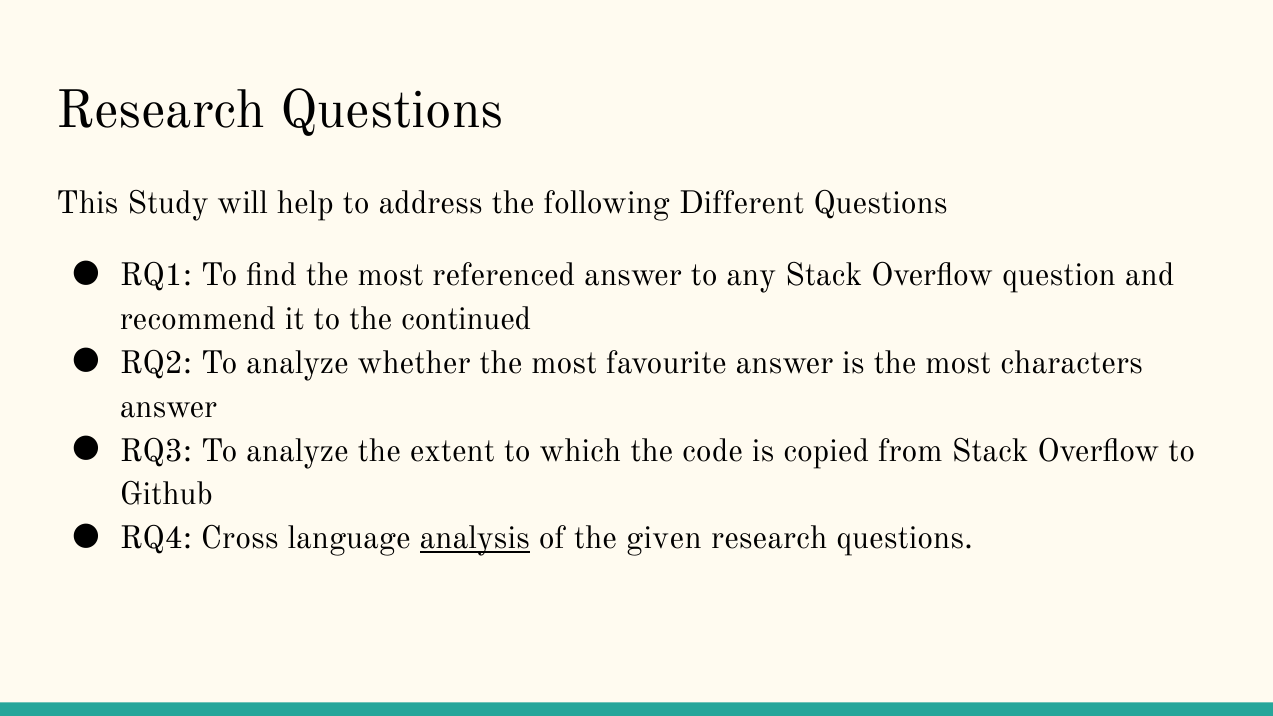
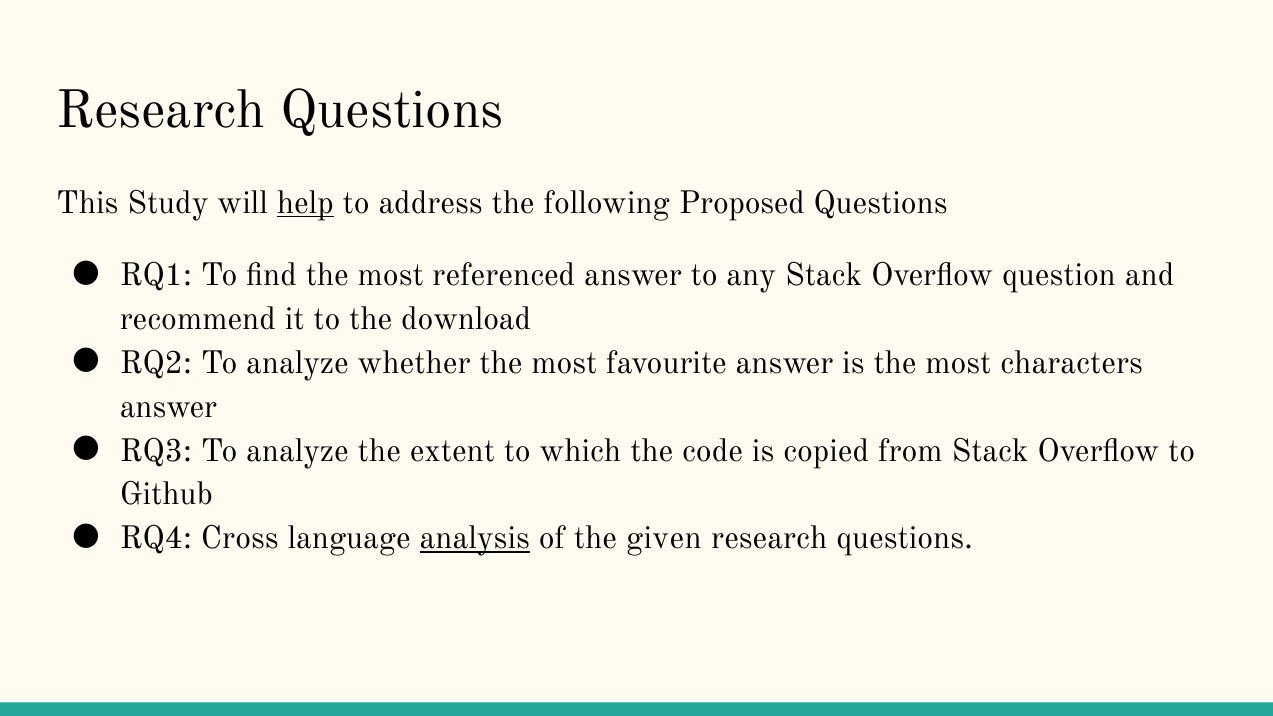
help underline: none -> present
Different: Different -> Proposed
continued: continued -> download
